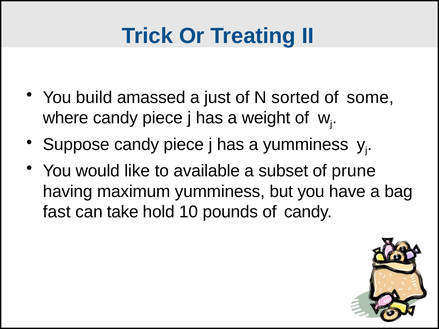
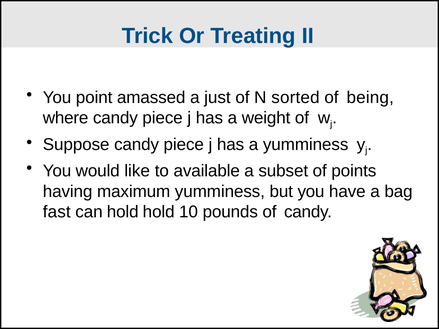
build: build -> point
some: some -> being
prune: prune -> points
can take: take -> hold
